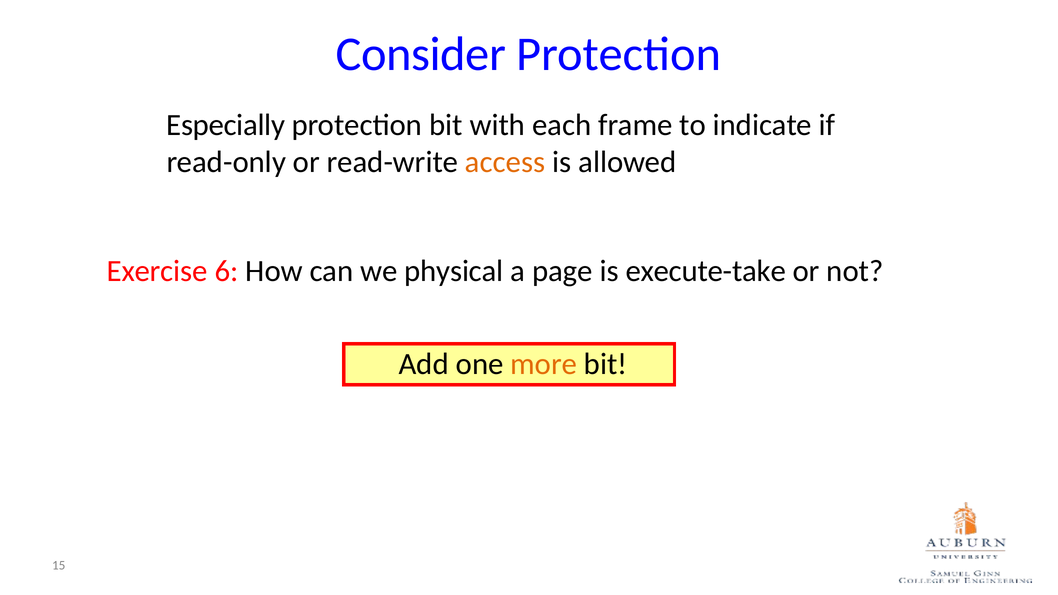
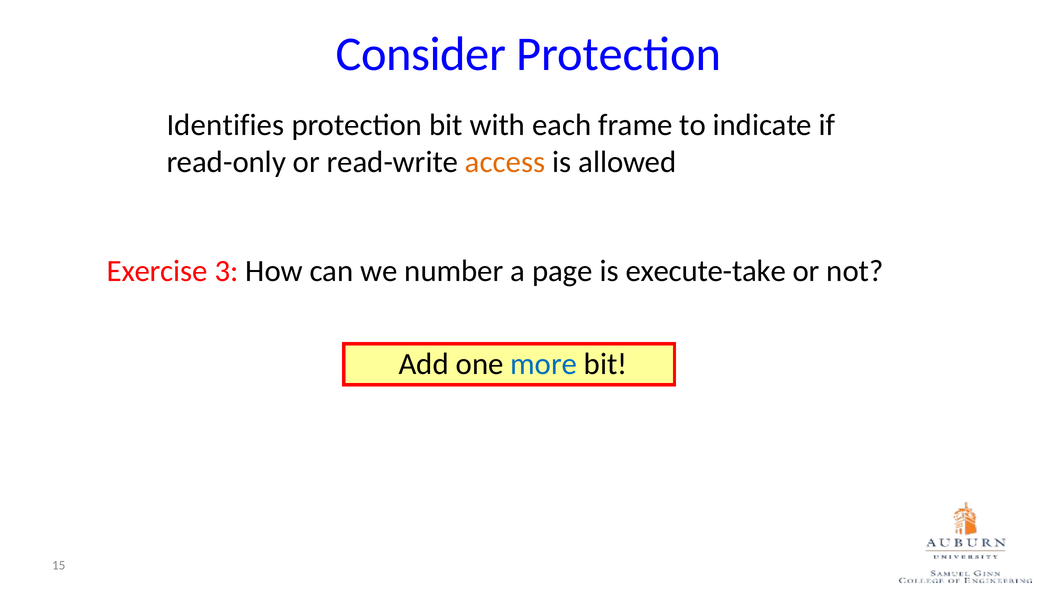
Especially: Especially -> Identifies
6: 6 -> 3
physical: physical -> number
more colour: orange -> blue
